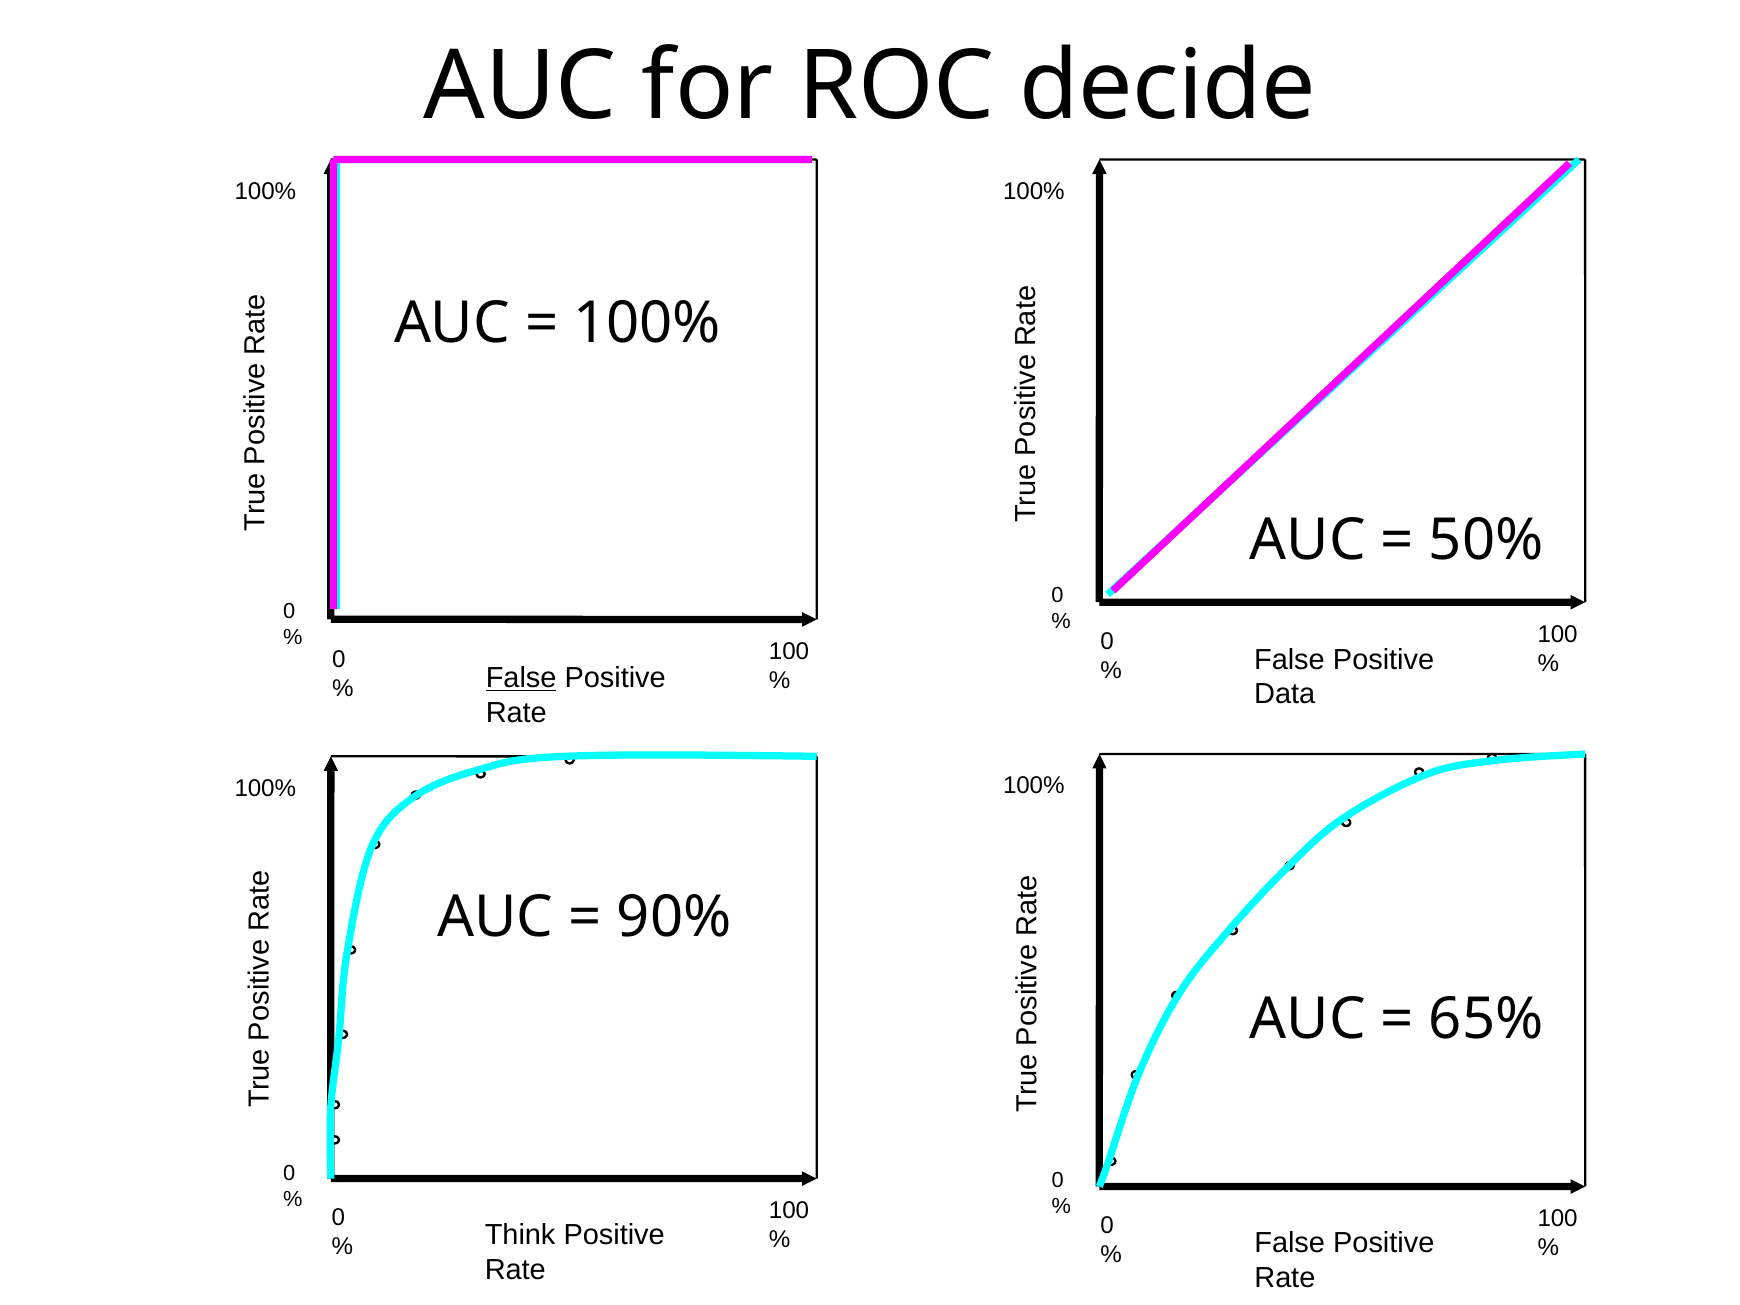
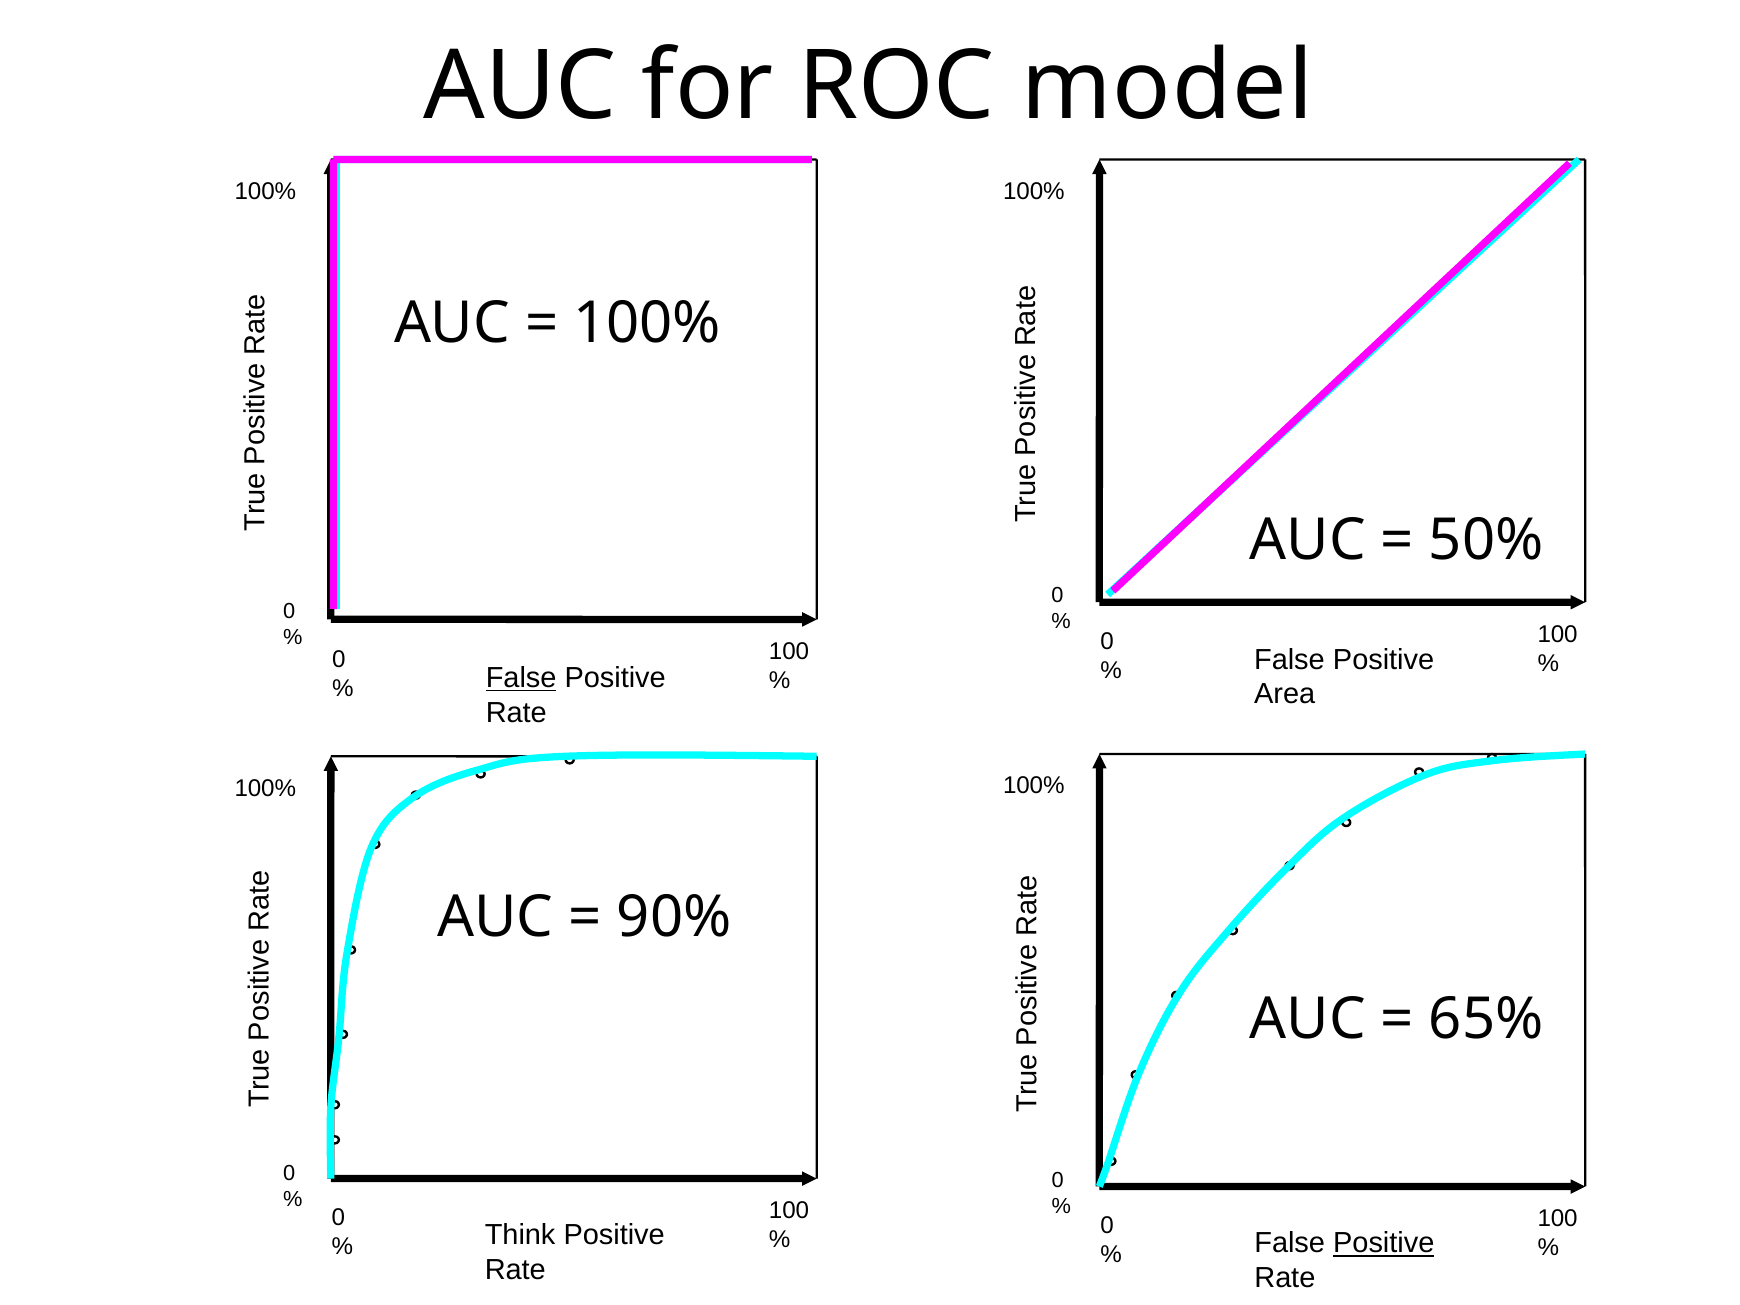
decide: decide -> model
Data: Data -> Area
Positive at (1384, 1243) underline: none -> present
